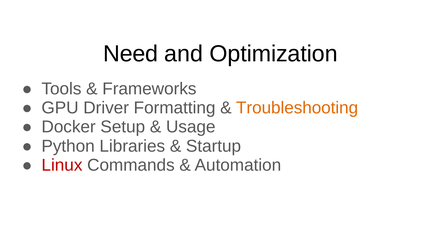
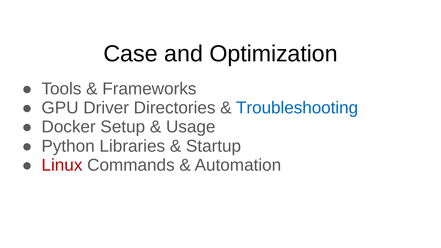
Need: Need -> Case
Formatting: Formatting -> Directories
Troubleshooting colour: orange -> blue
